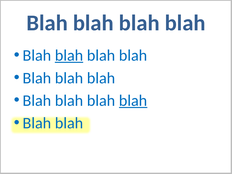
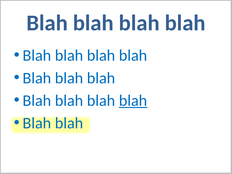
blah at (69, 55) underline: present -> none
